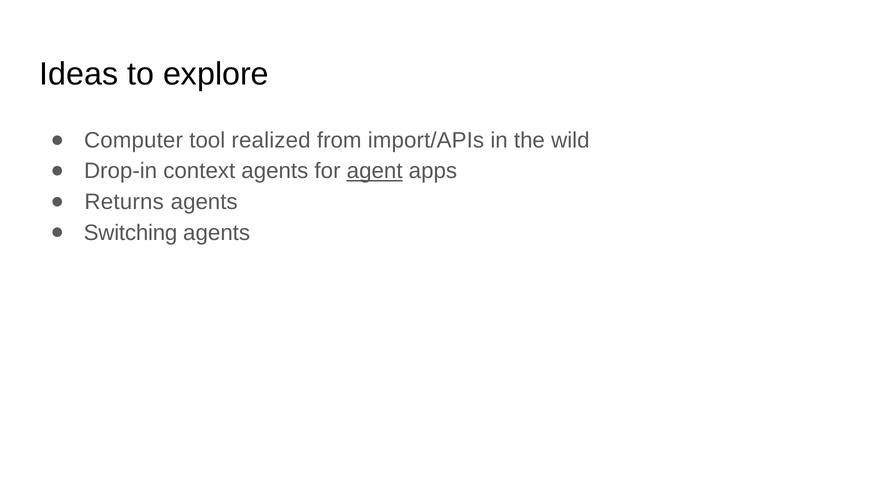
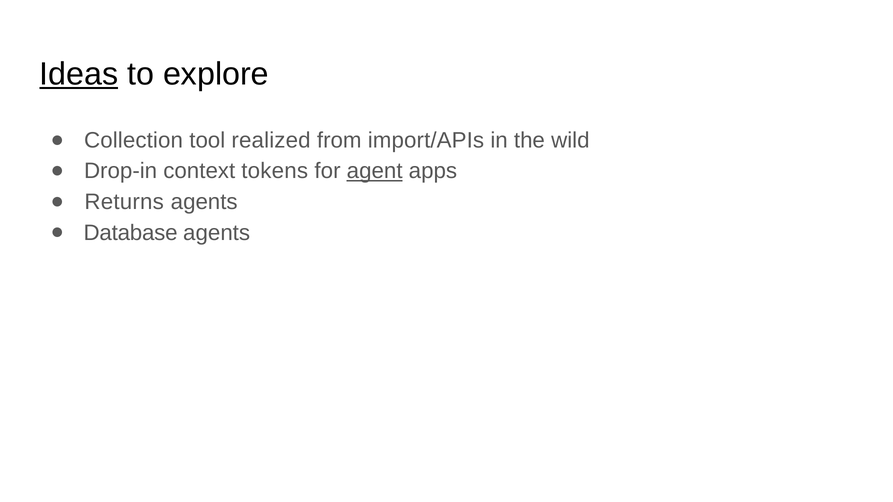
Ideas underline: none -> present
Computer: Computer -> Collection
context agents: agents -> tokens
Switching: Switching -> Database
